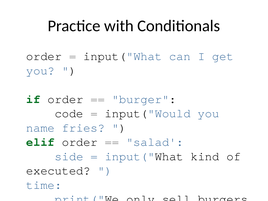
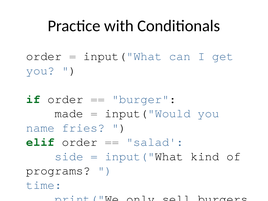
code: code -> made
executed: executed -> programs
